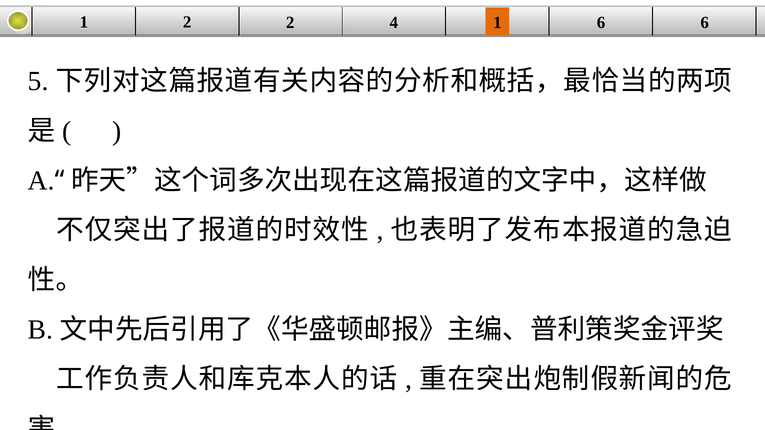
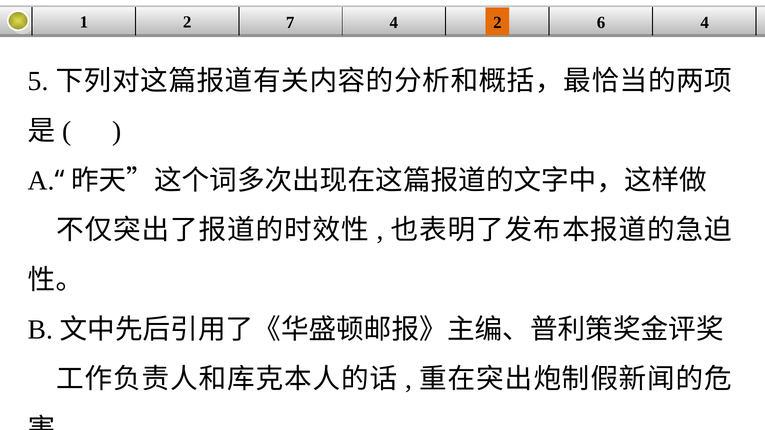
2 2: 2 -> 7
4 1: 1 -> 2
6 6: 6 -> 4
